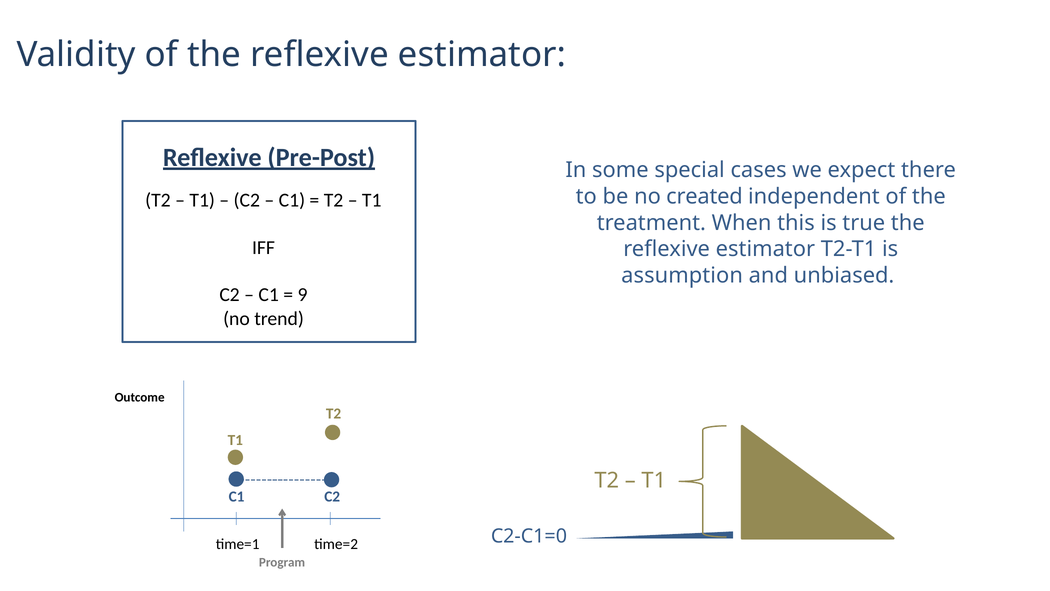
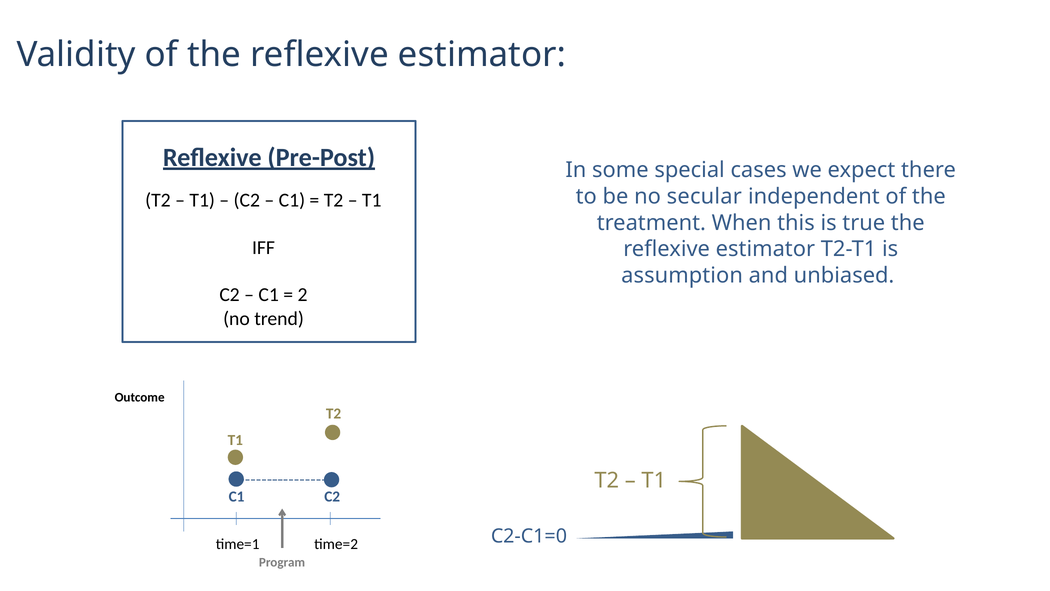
created: created -> secular
9: 9 -> 2
